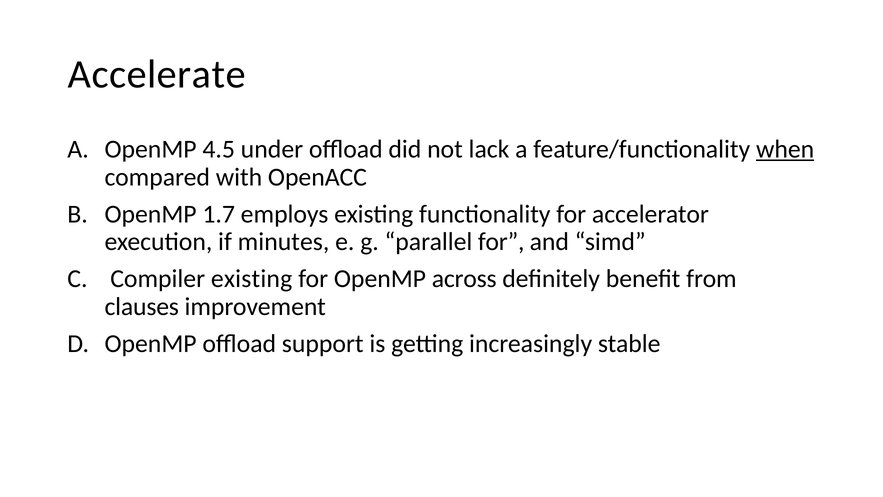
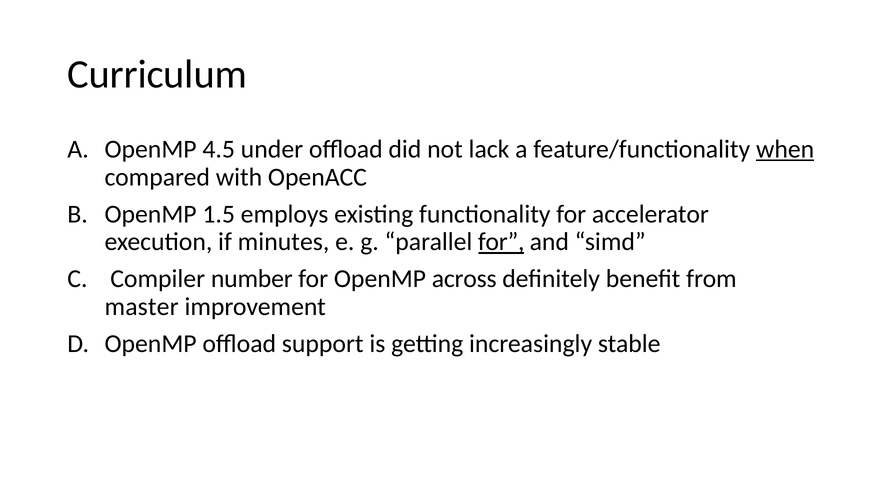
Accelerate: Accelerate -> Curriculum
1.7: 1.7 -> 1.5
for at (501, 242) underline: none -> present
Compiler existing: existing -> number
clauses: clauses -> master
